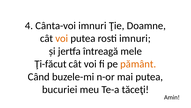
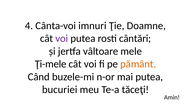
voi at (62, 38) colour: orange -> purple
rosti imnuri: imnuri -> cântări
întreagă: întreagă -> vâltoare
Ţi-făcut: Ţi-făcut -> Ţi-mele
